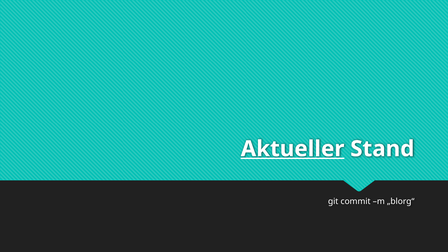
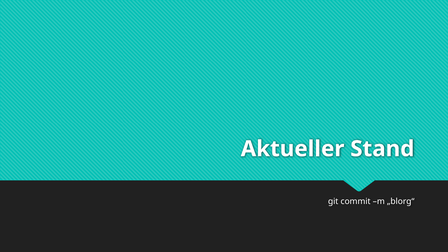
Aktueller underline: present -> none
